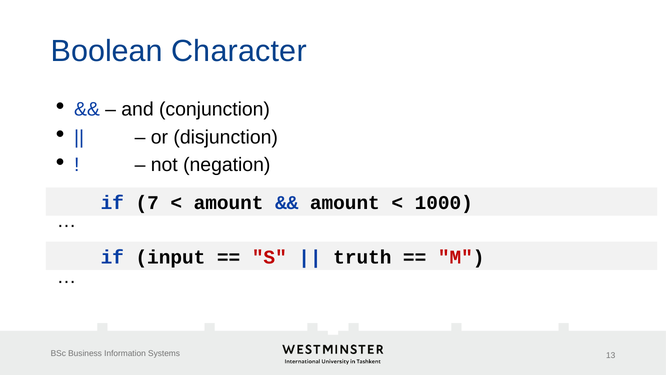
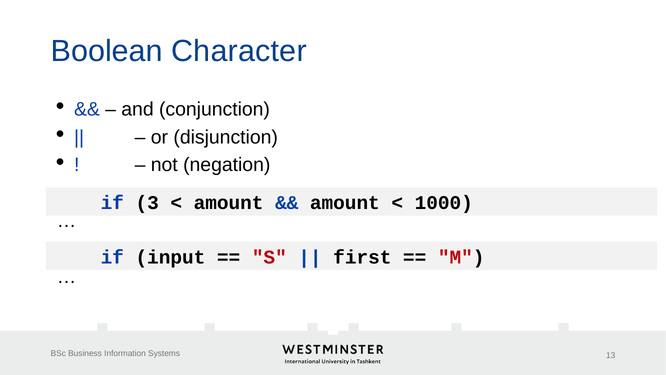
7: 7 -> 3
truth: truth -> first
